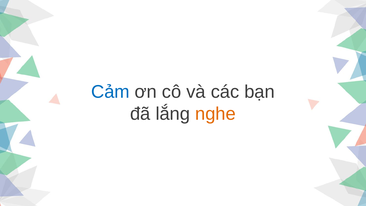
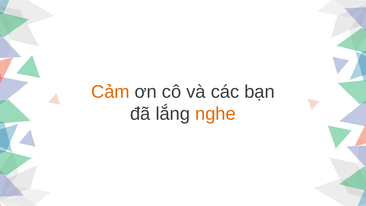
Cảm colour: blue -> orange
